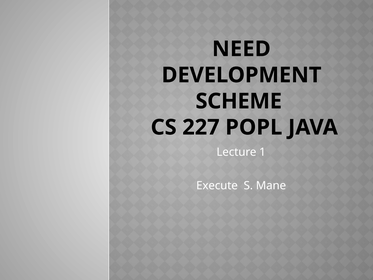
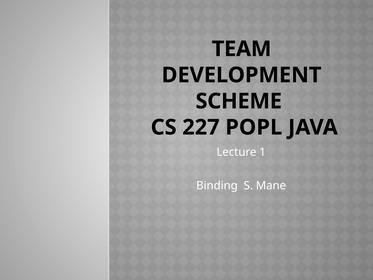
NEED: NEED -> TEAM
Execute: Execute -> Binding
